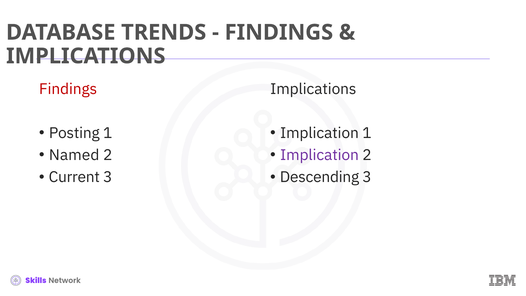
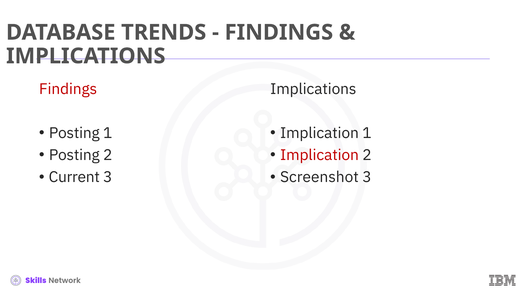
Named at (74, 155): Named -> Posting
Implication at (319, 155) colour: purple -> red
Descending: Descending -> Screenshot
